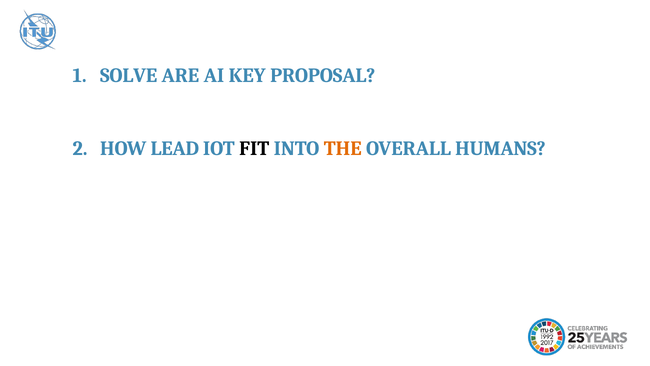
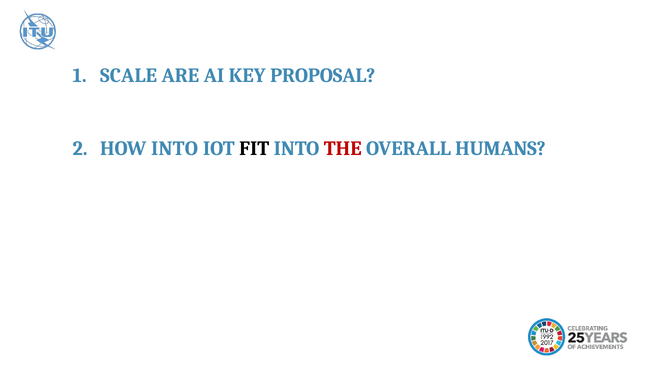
SOLVE: SOLVE -> SCALE
HOW LEAD: LEAD -> INTO
THE colour: orange -> red
